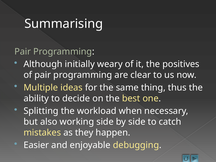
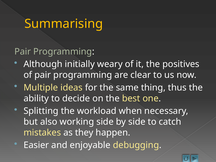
Summarising colour: white -> yellow
